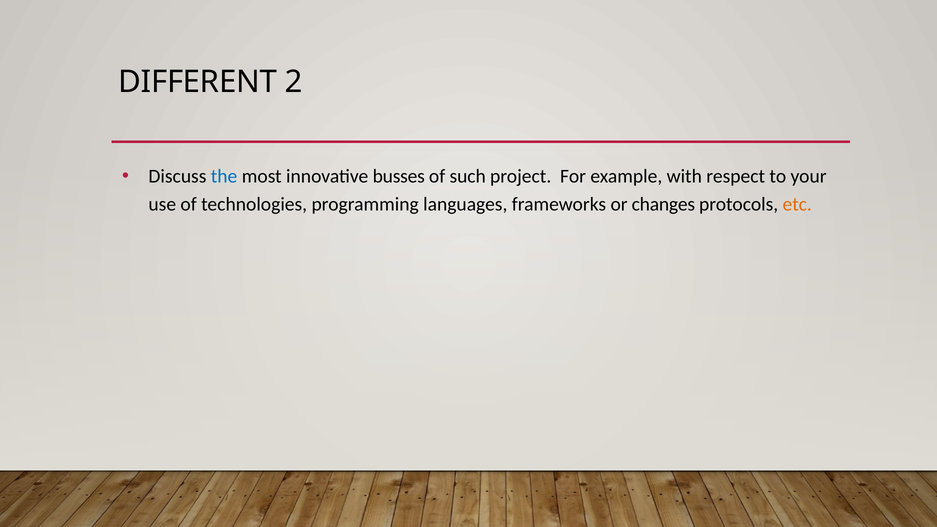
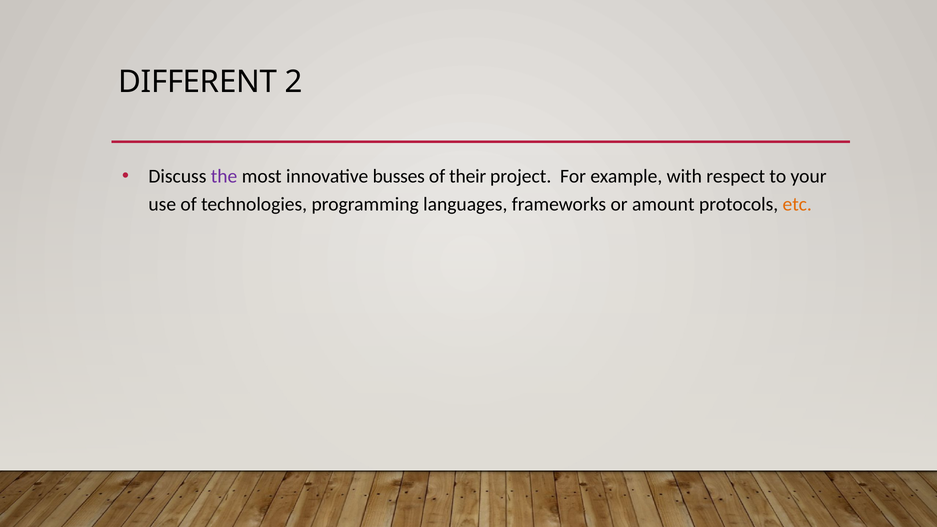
the colour: blue -> purple
such: such -> their
changes: changes -> amount
